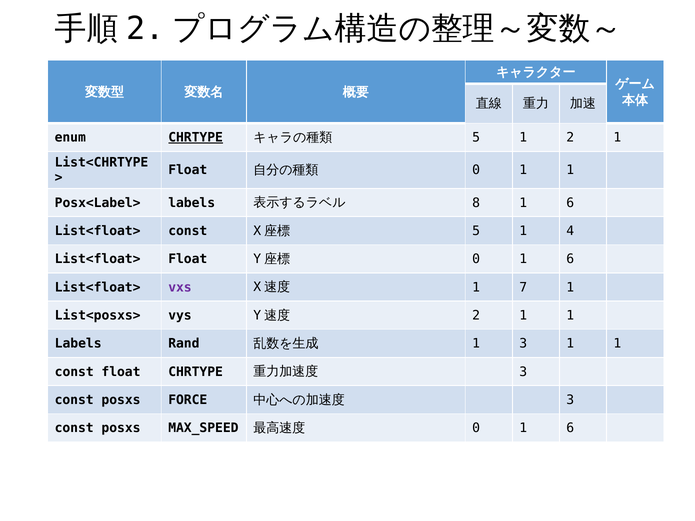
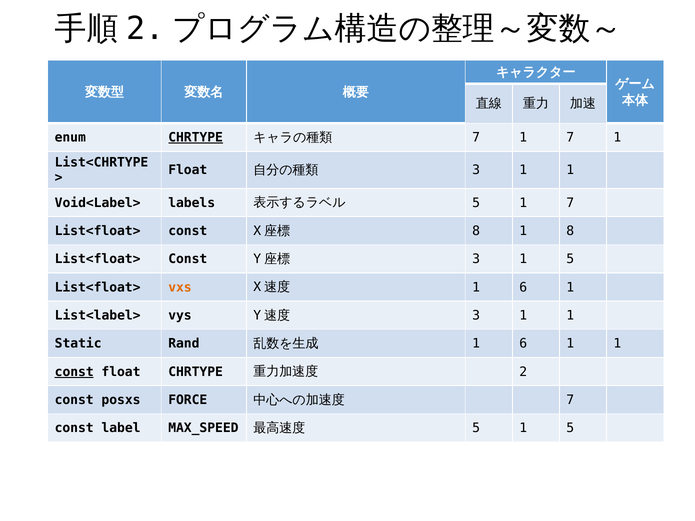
5 at (476, 138): 5 -> 7
2 at (570, 138): 2 -> 7
0 at (476, 170): 0 -> 3
Posx<Label>: Posx<Label> -> Void<Label>
8 at (476, 203): 8 -> 5
6 at (570, 203): 6 -> 7
5 at (476, 231): 5 -> 8
1 4: 4 -> 8
Float at (188, 259): Float -> Const
0 at (476, 259): 0 -> 3
6 at (570, 259): 6 -> 5
vxs colour: purple -> orange
7 at (523, 287): 7 -> 6
List<posxs>: List<posxs> -> List<label>
2 at (476, 316): 2 -> 3
Labels at (78, 344): Labels -> Static
3 at (523, 344): 3 -> 6
const at (74, 372) underline: none -> present
3 at (523, 372): 3 -> 2
3 at (570, 400): 3 -> 7
posxs at (121, 428): posxs -> label
0 at (476, 428): 0 -> 5
6 at (570, 428): 6 -> 5
